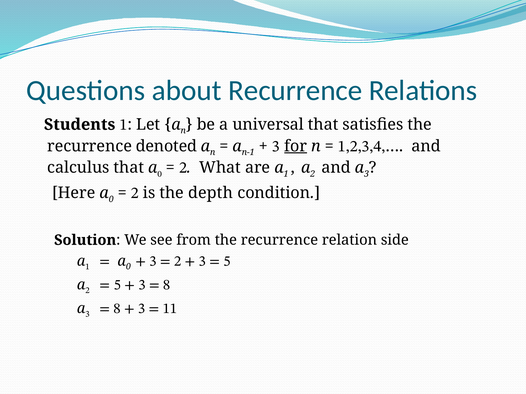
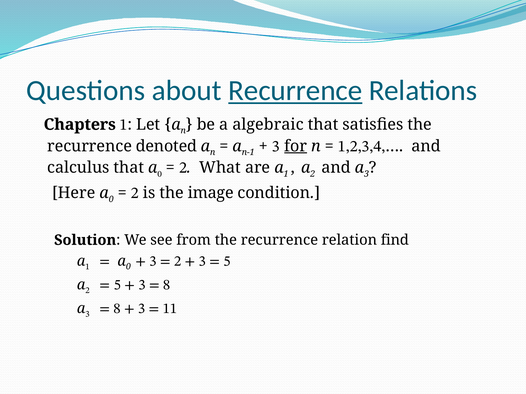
Recurrence at (295, 91) underline: none -> present
Students: Students -> Chapters
universal: universal -> algebraic
depth: depth -> image
side: side -> find
